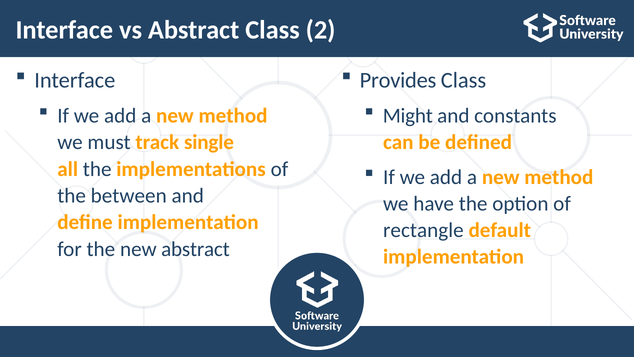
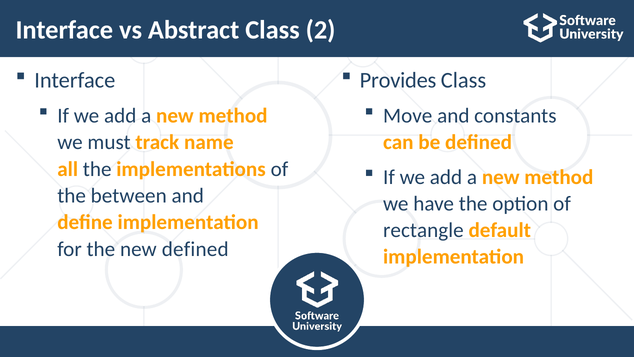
Might: Might -> Move
single: single -> name
new abstract: abstract -> defined
